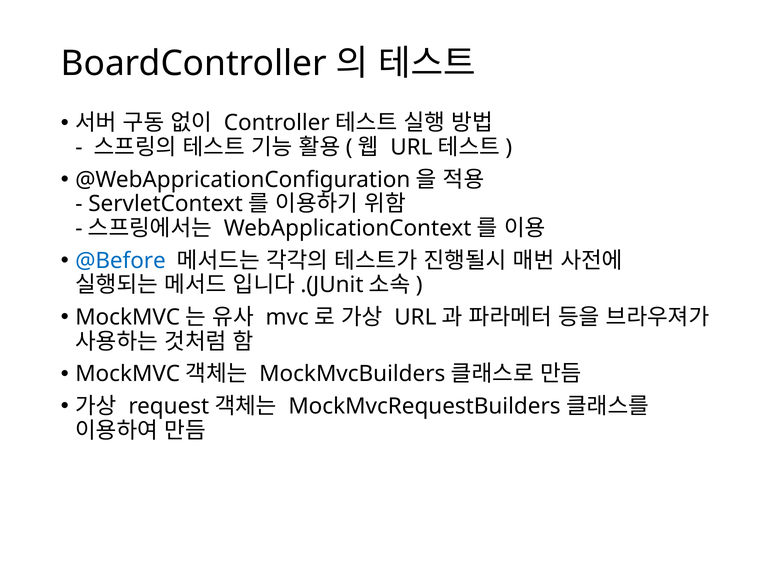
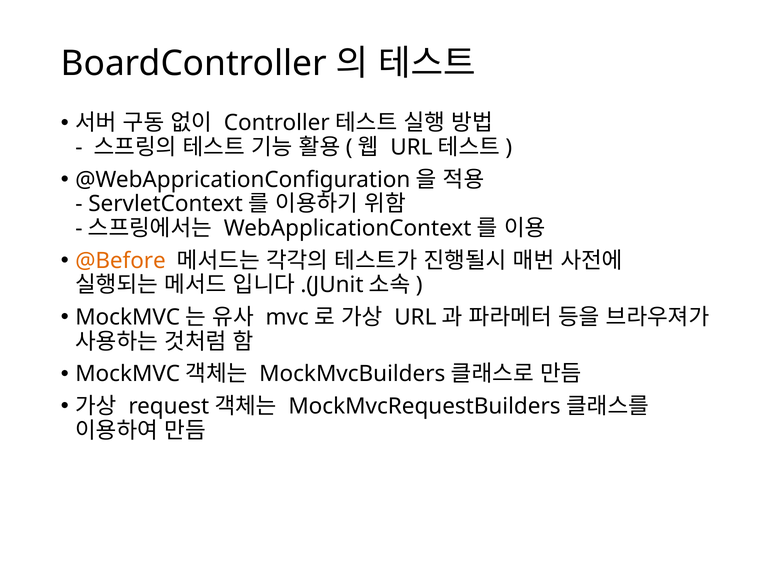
@Before colour: blue -> orange
